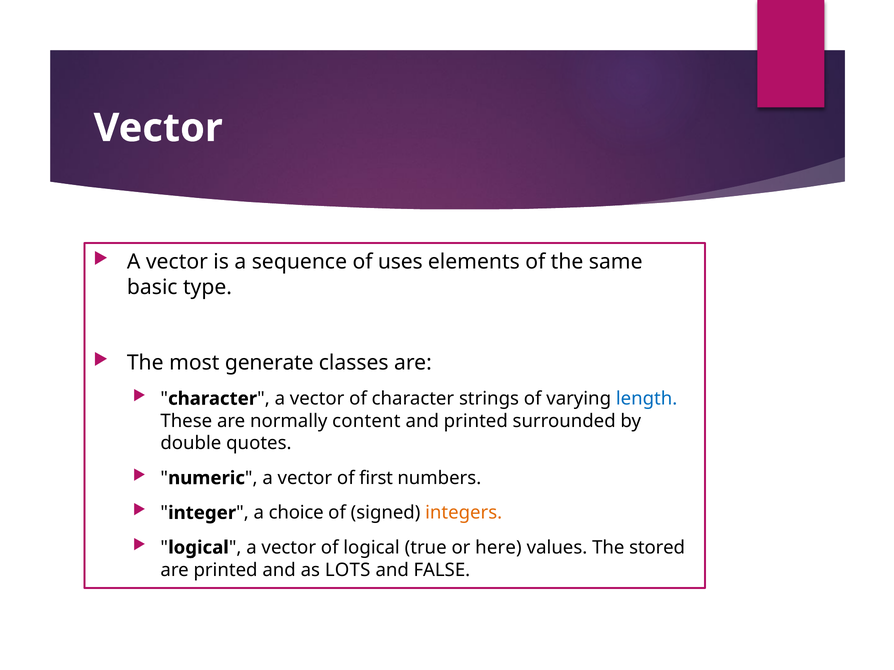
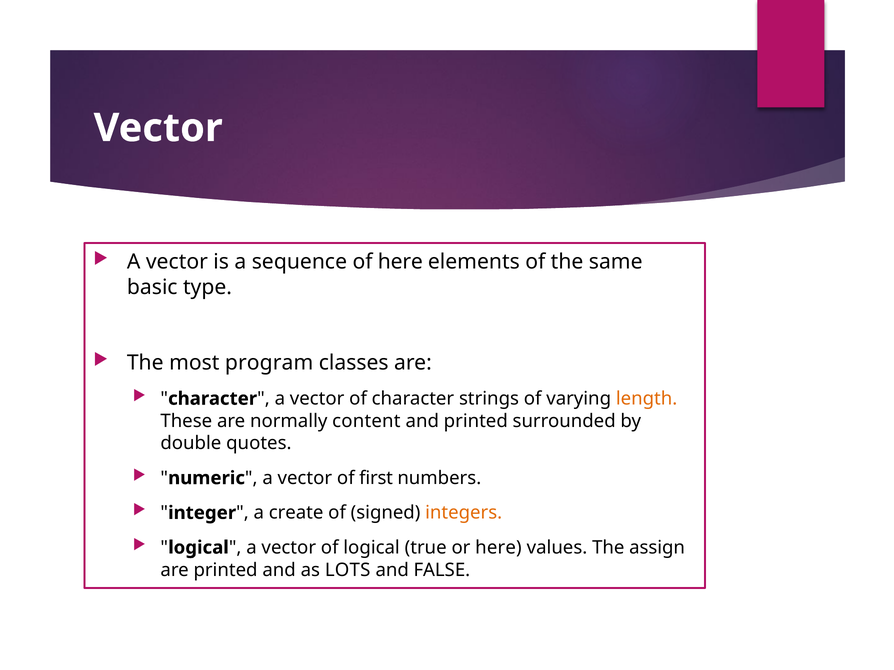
of uses: uses -> here
generate: generate -> program
length colour: blue -> orange
choice: choice -> create
stored: stored -> assign
